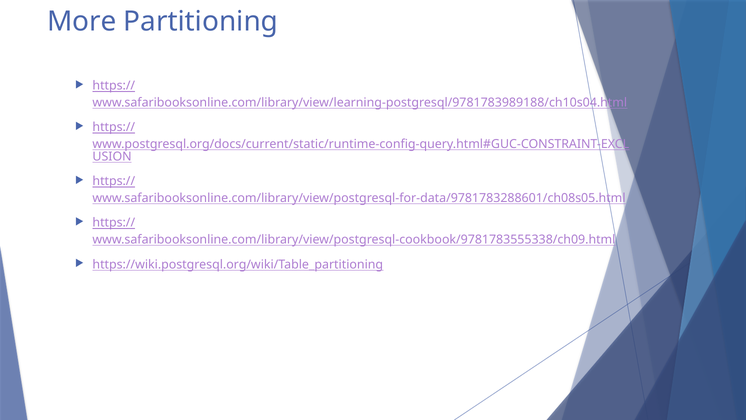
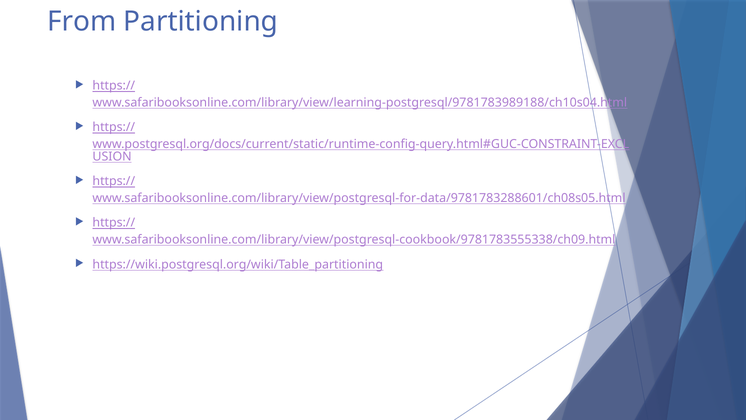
More: More -> From
